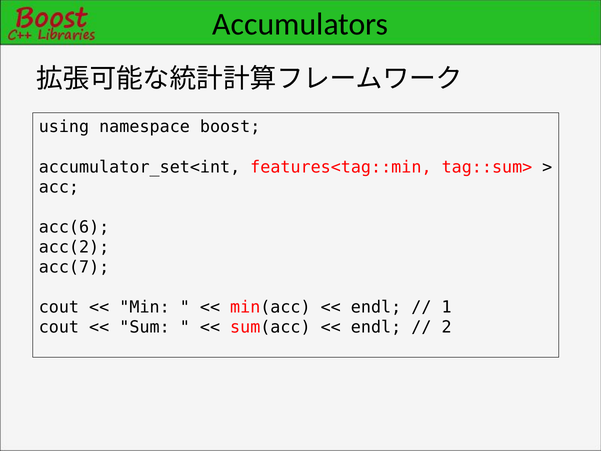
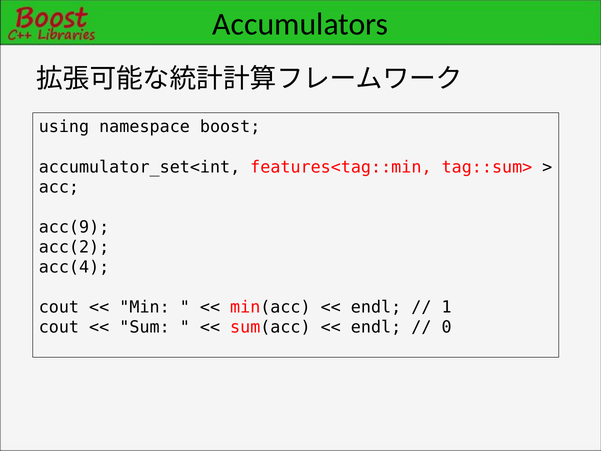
acc(6: acc(6 -> acc(9
acc(7: acc(7 -> acc(4
2: 2 -> 0
